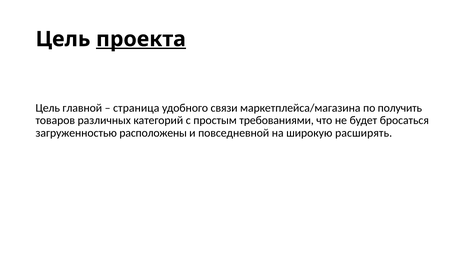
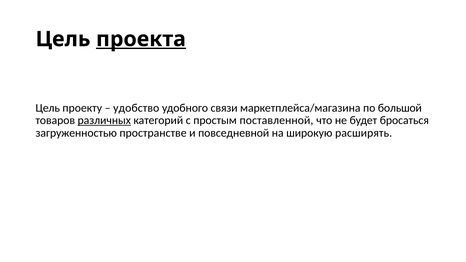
главной: главной -> проекту
страница: страница -> удобство
получить: получить -> большой
различных underline: none -> present
требованиями: требованиями -> поставленной
расположены: расположены -> пространстве
